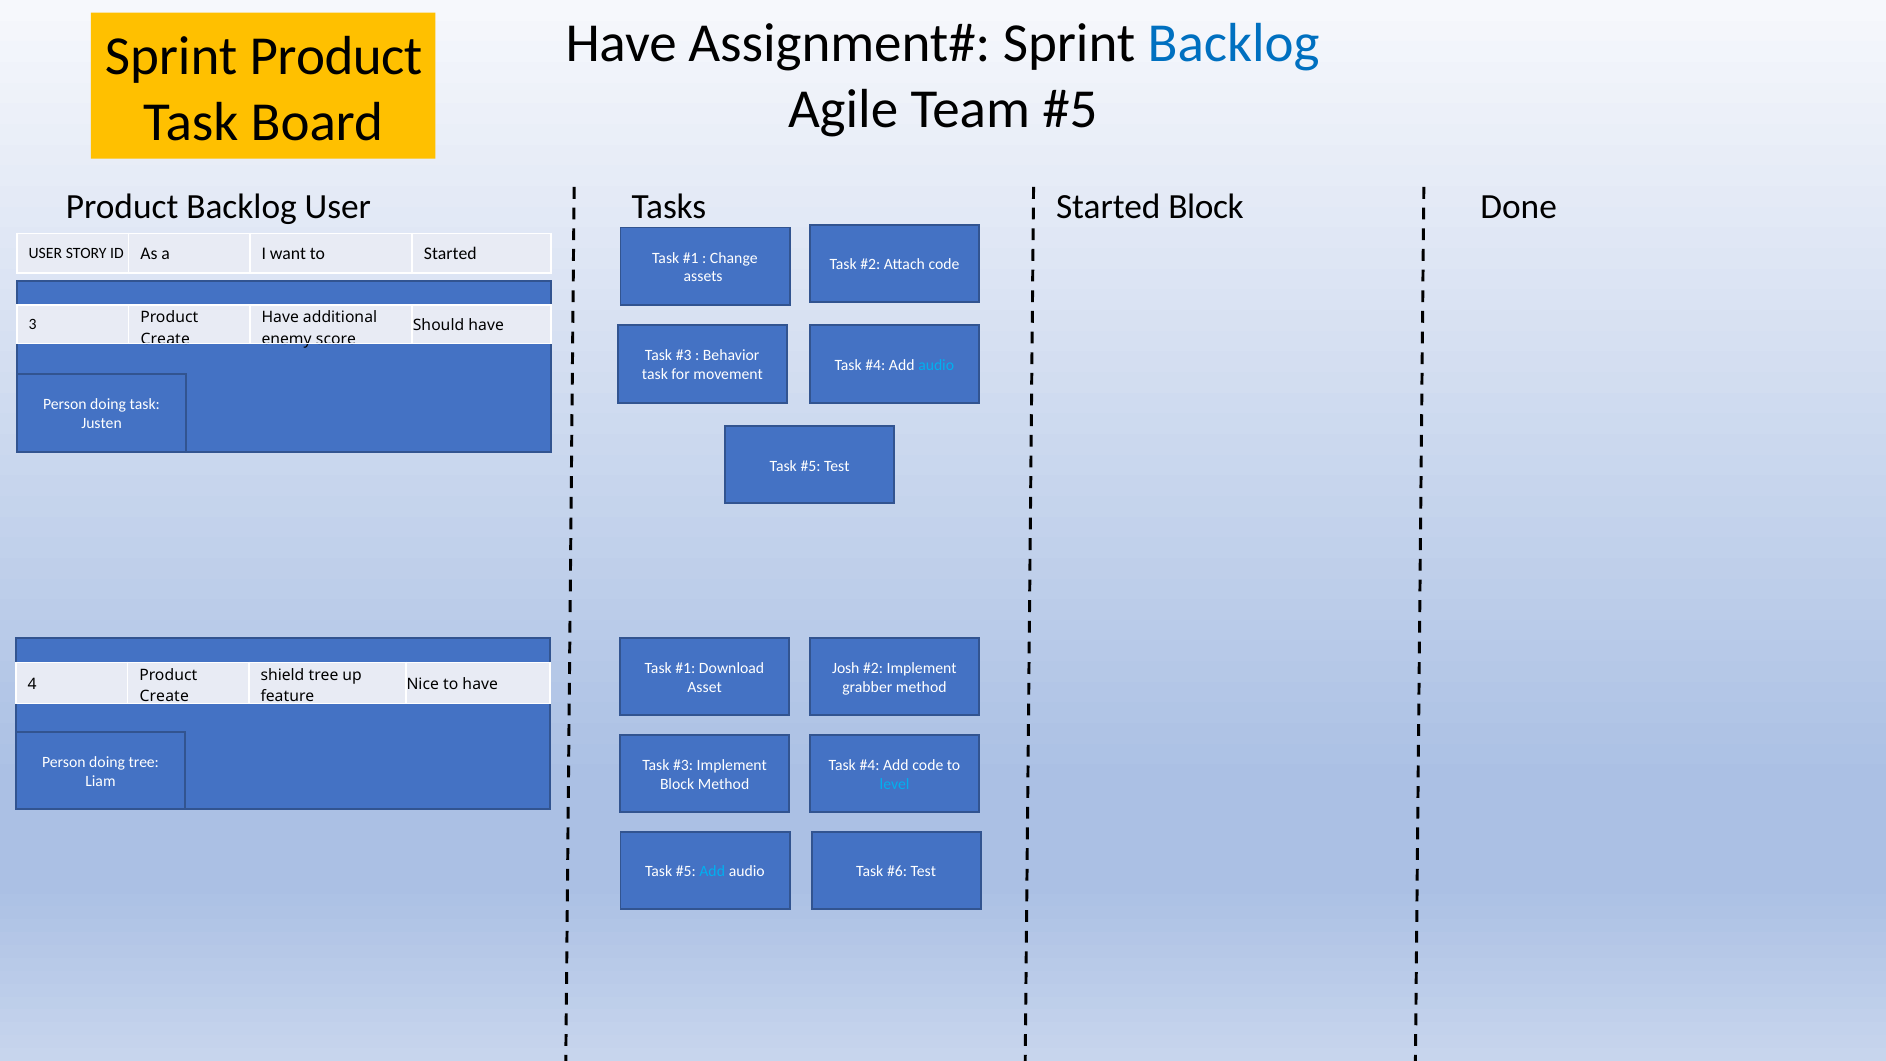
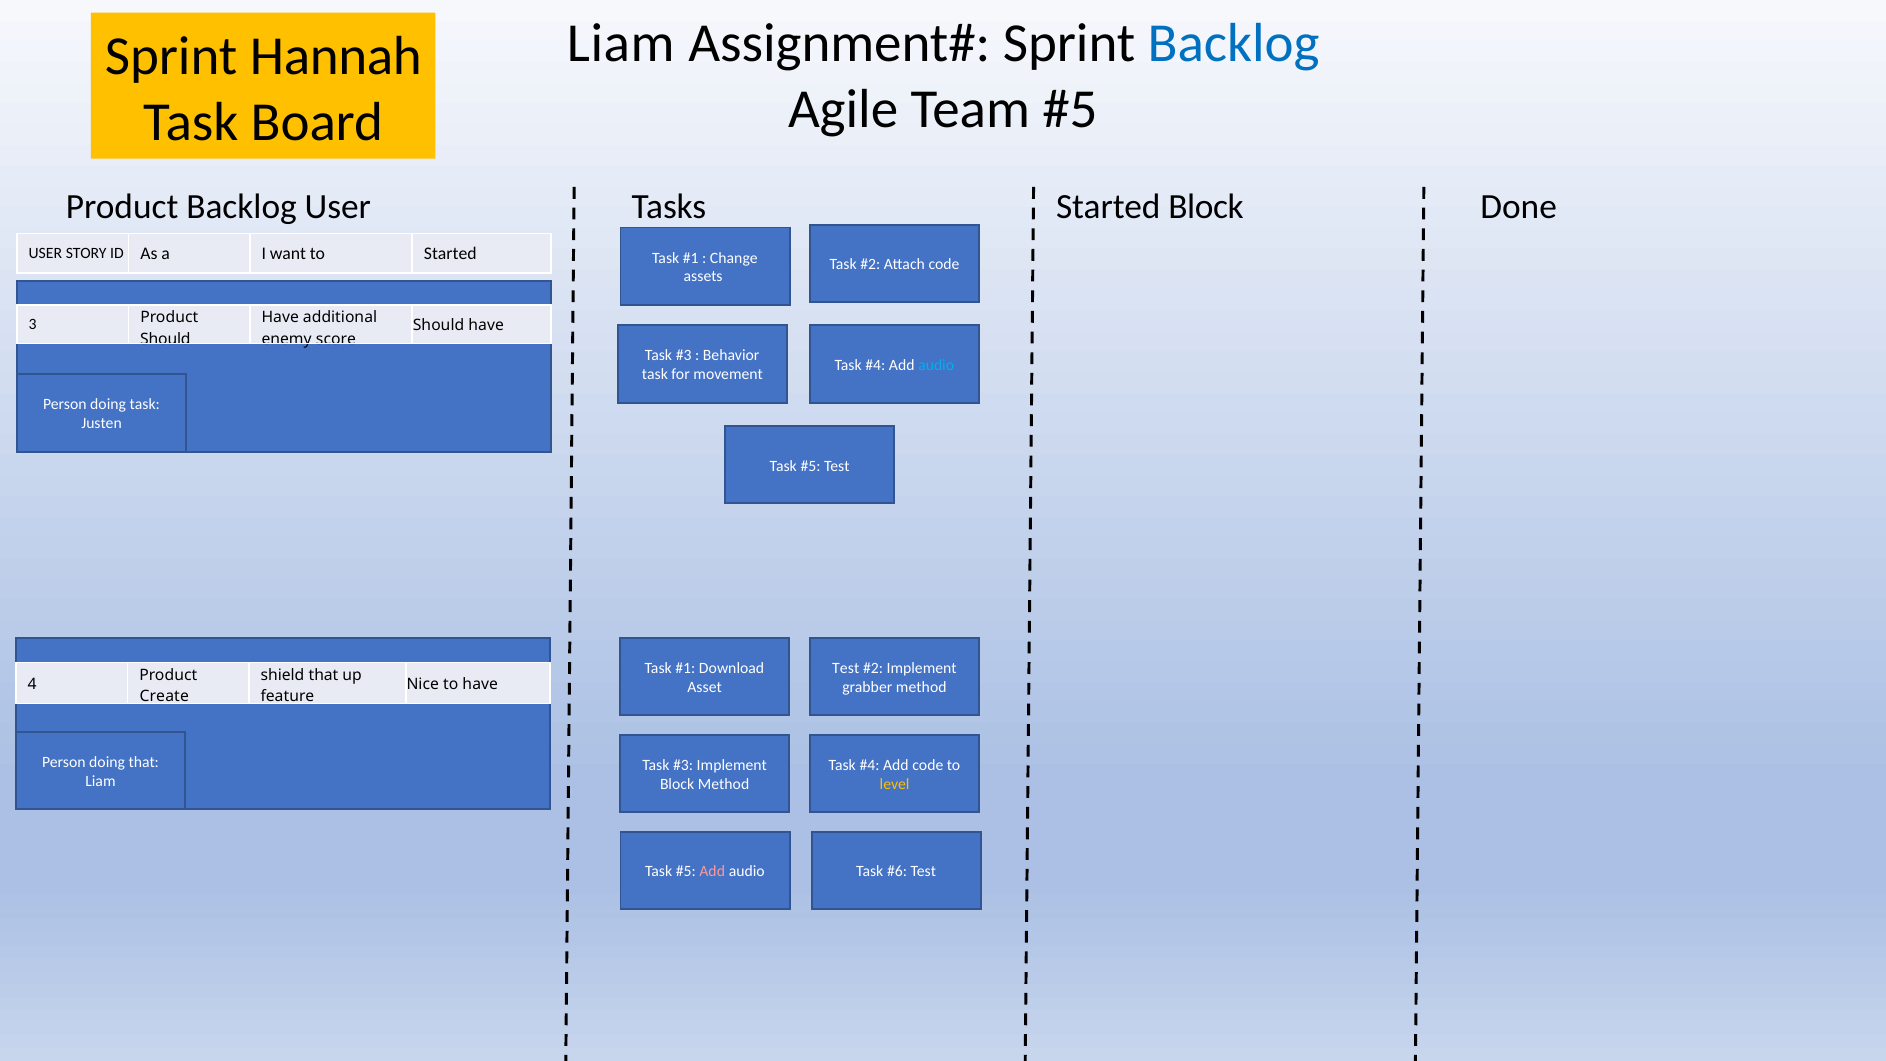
Have at (621, 44): Have -> Liam
Sprint Product: Product -> Hannah
Create at (165, 339): Create -> Should
Josh at (846, 668): Josh -> Test
shield tree: tree -> that
doing tree: tree -> that
level colour: light blue -> yellow
Add at (712, 872) colour: light blue -> pink
